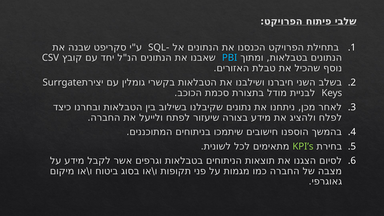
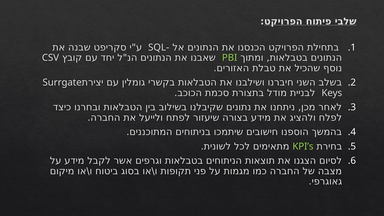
PBI colour: light blue -> light green
